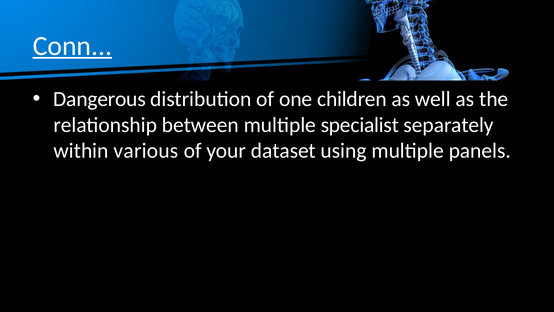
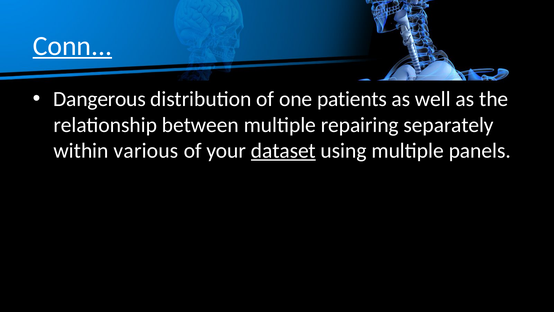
children: children -> patients
specialist: specialist -> repairing
dataset underline: none -> present
